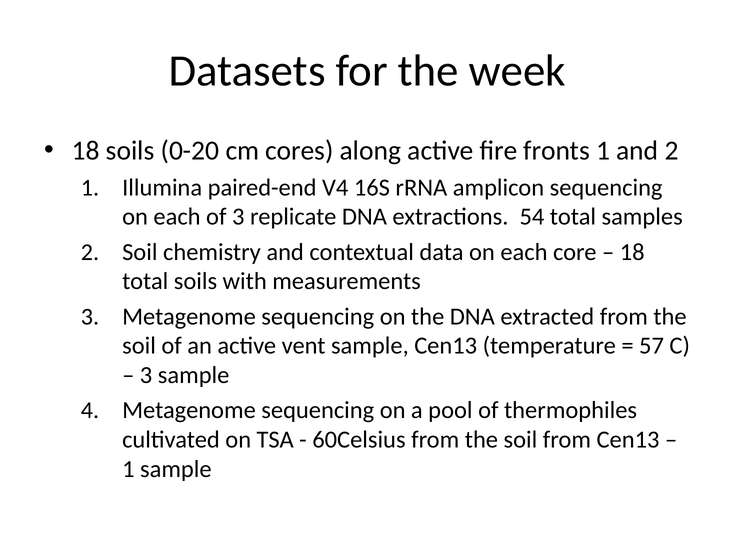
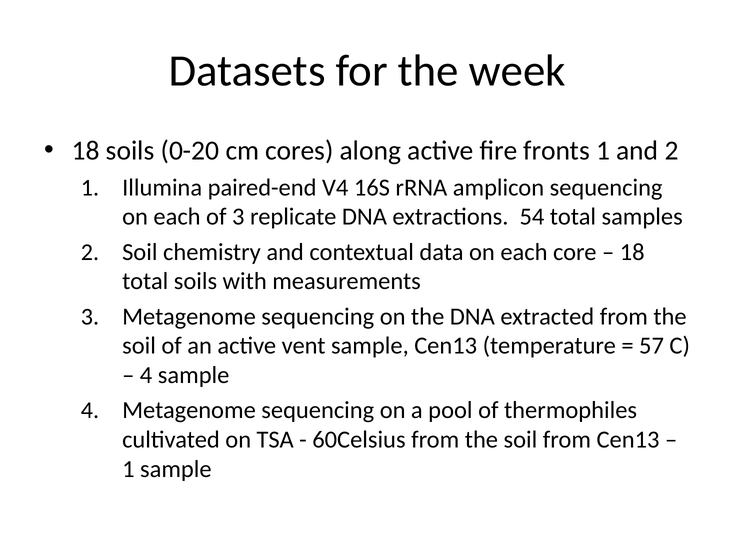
3 at (146, 375): 3 -> 4
